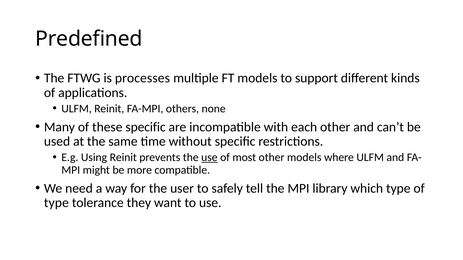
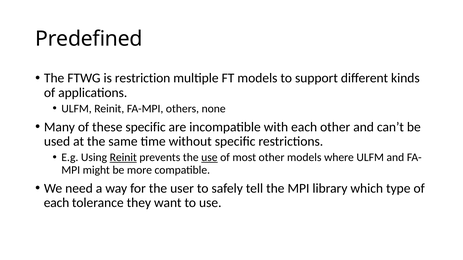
processes: processes -> restriction
Reinit at (123, 158) underline: none -> present
type at (56, 203): type -> each
